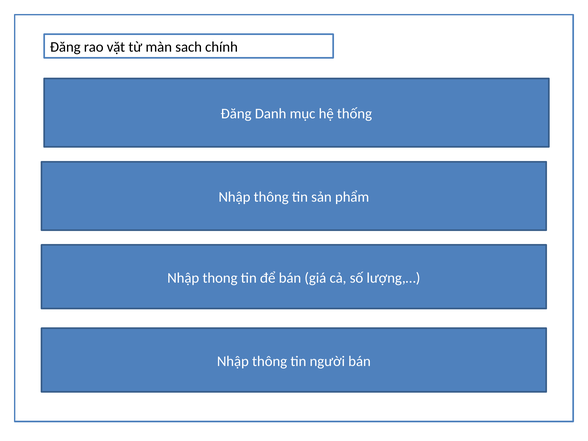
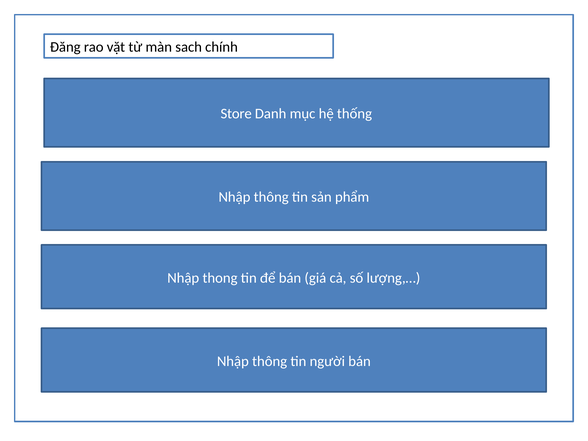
Đăng at (236, 114): Đăng -> Store
